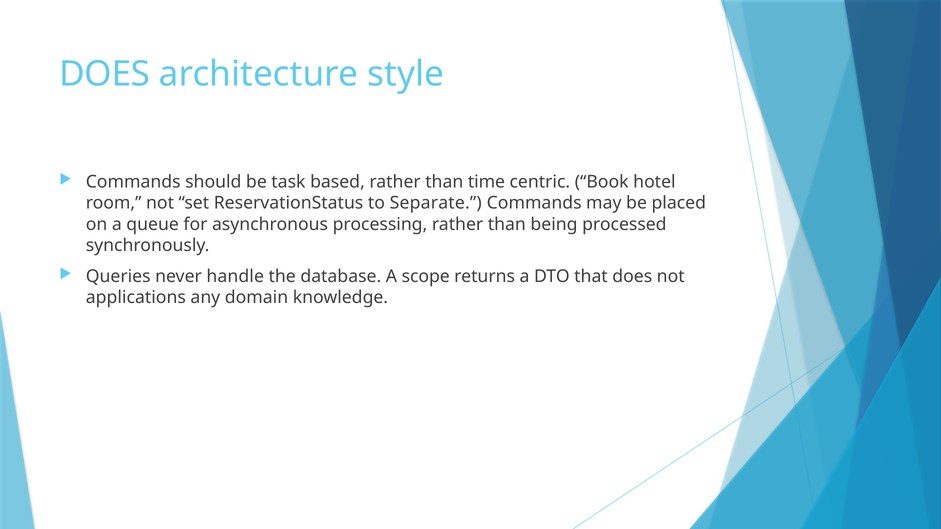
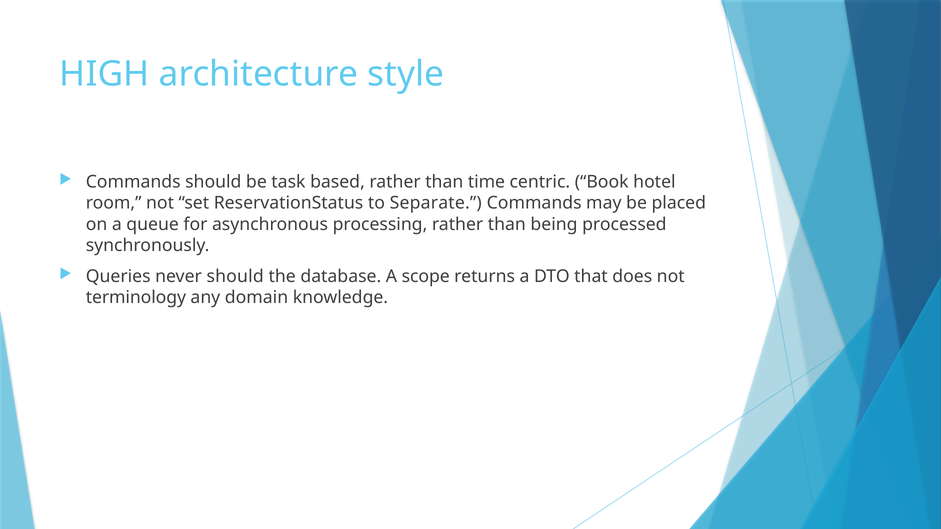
DOES at (105, 74): DOES -> HIGH
never handle: handle -> should
applications: applications -> terminology
